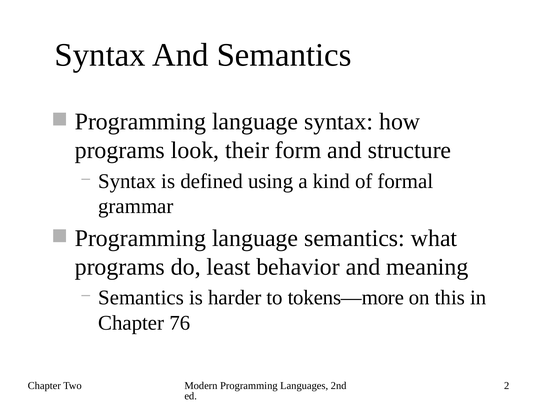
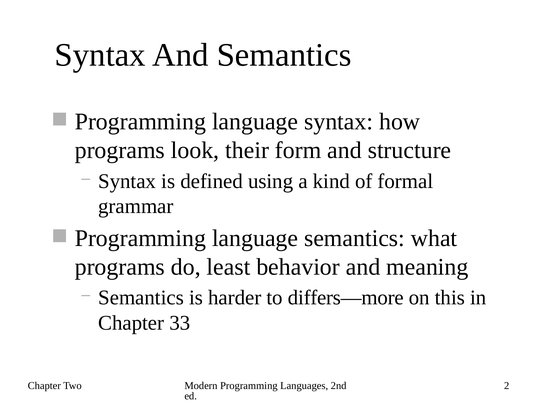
tokens—more: tokens—more -> differs—more
76: 76 -> 33
